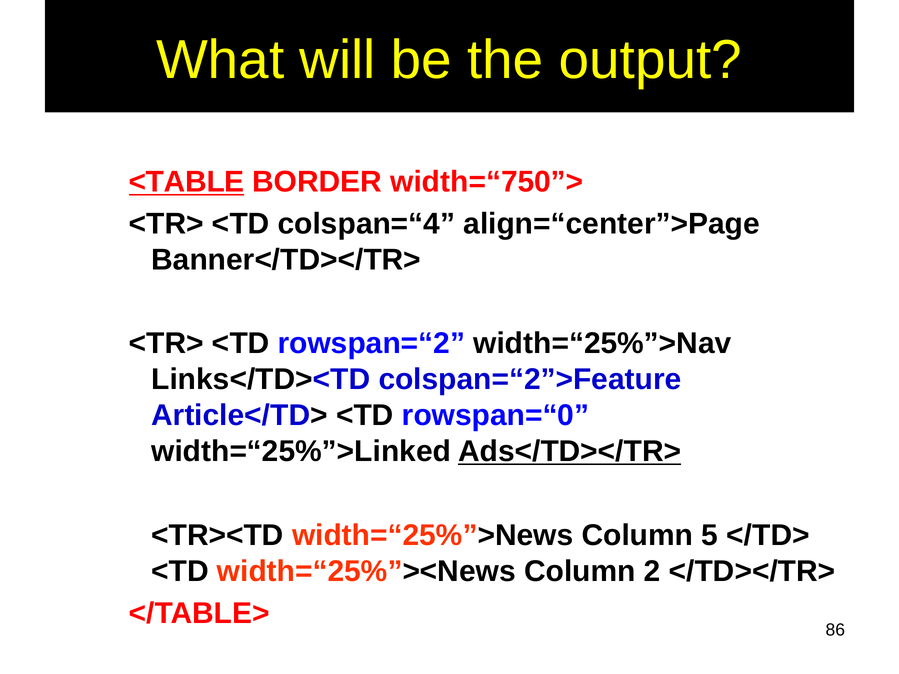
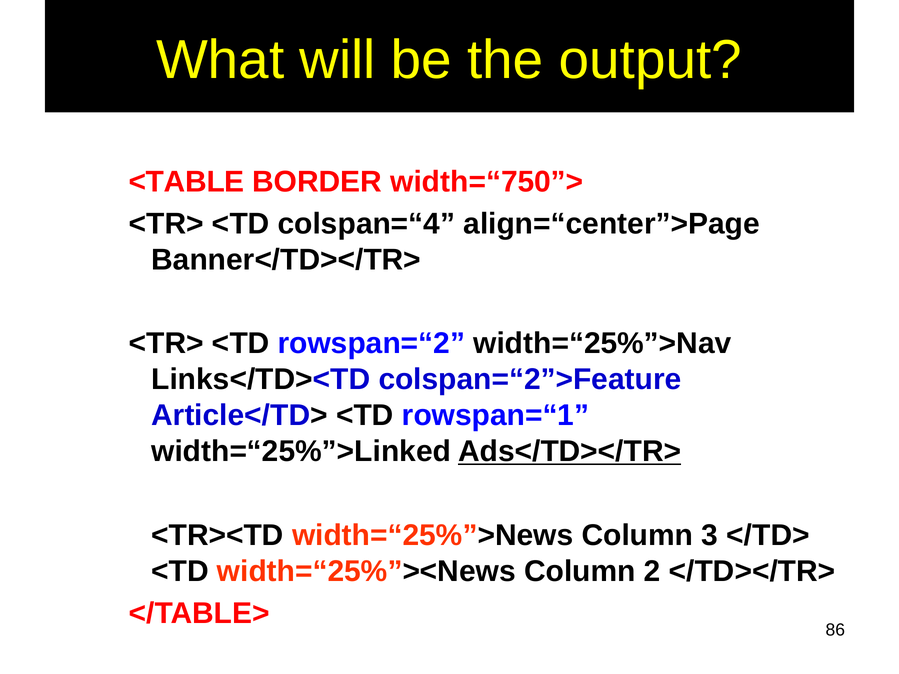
<TABLE underline: present -> none
rowspan=“0: rowspan=“0 -> rowspan=“1
5: 5 -> 3
